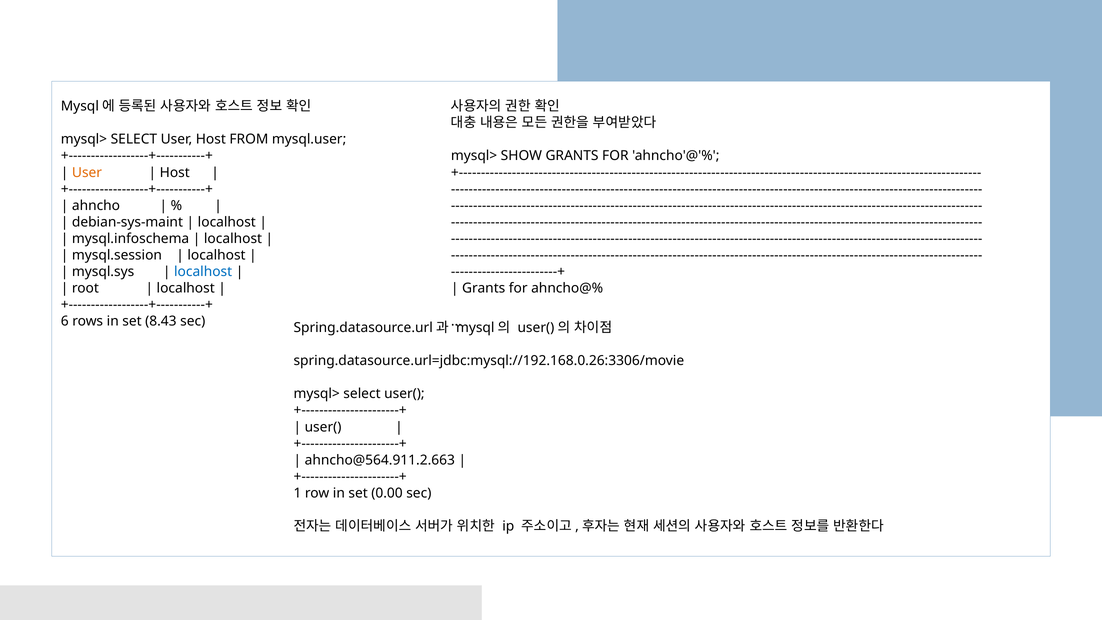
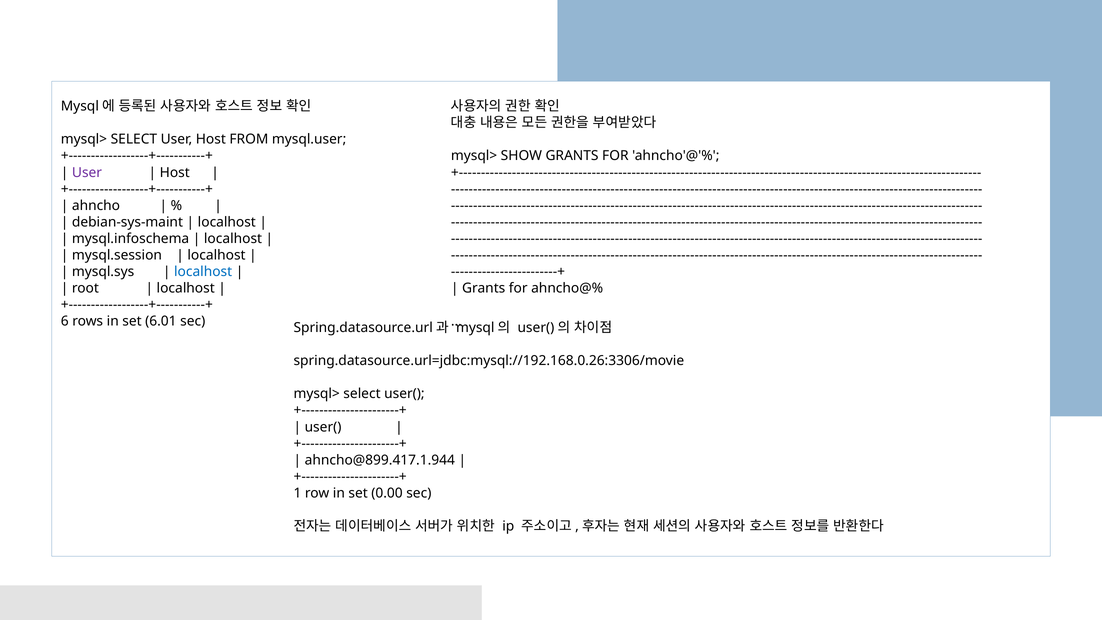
User at (87, 172) colour: orange -> purple
8.43: 8.43 -> 6.01
ahncho@564.911.2.663: ahncho@564.911.2.663 -> ahncho@899.417.1.944
